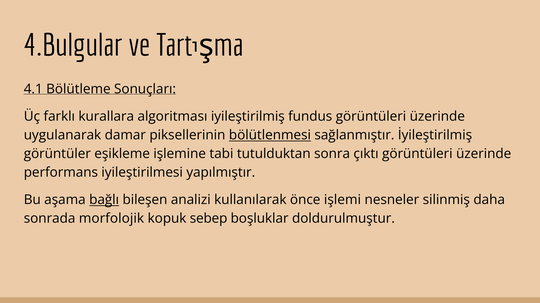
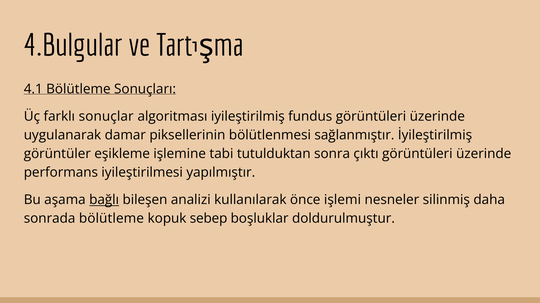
kurallara: kurallara -> sonuçlar
bölütlenmesi underline: present -> none
sonrada morfolojik: morfolojik -> bölütleme
